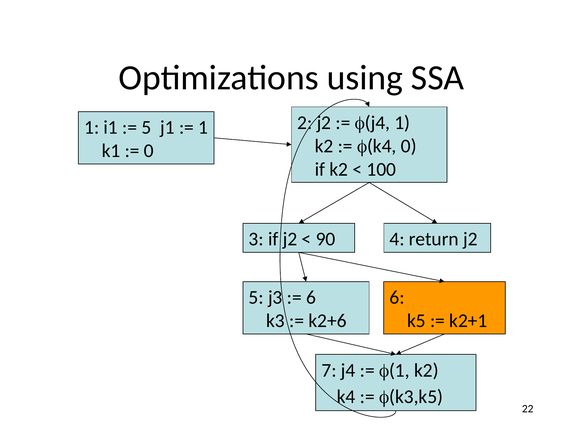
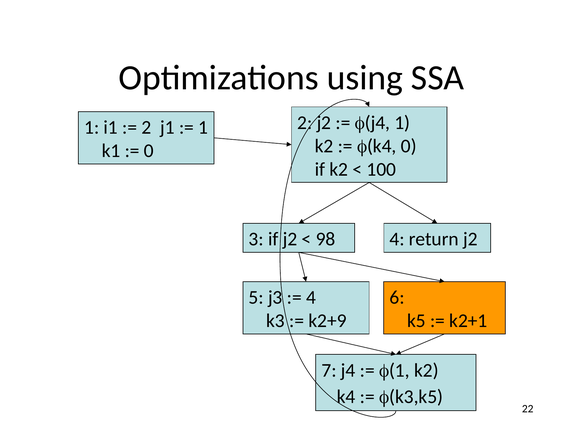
5 at (146, 128): 5 -> 2
90: 90 -> 98
6 at (311, 298): 6 -> 4
k2+6: k2+6 -> k2+9
